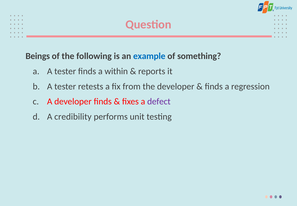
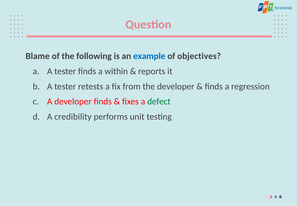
Beings: Beings -> Blame
something: something -> objectives
defect colour: purple -> green
